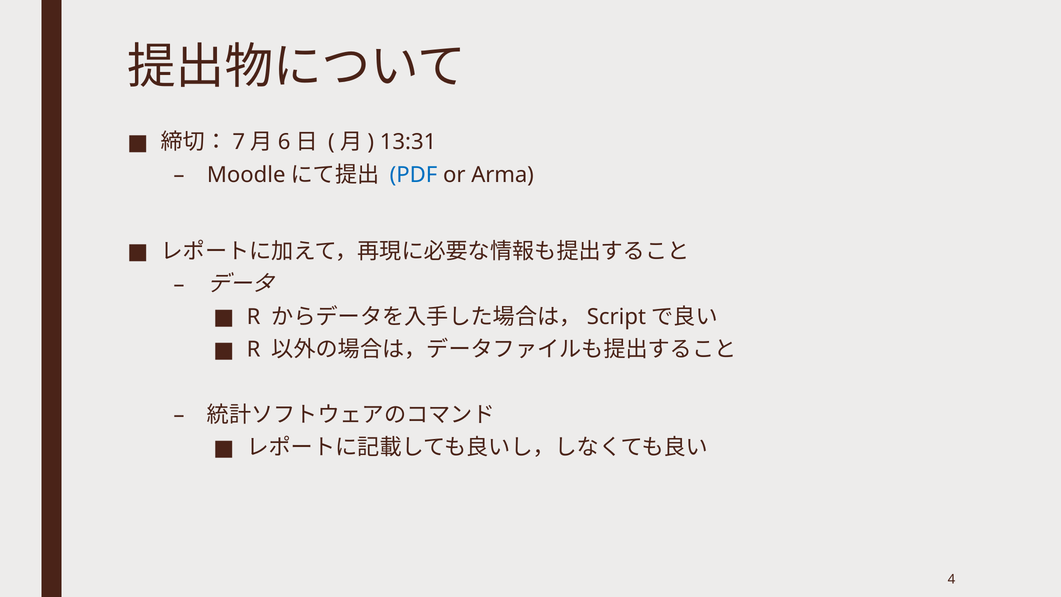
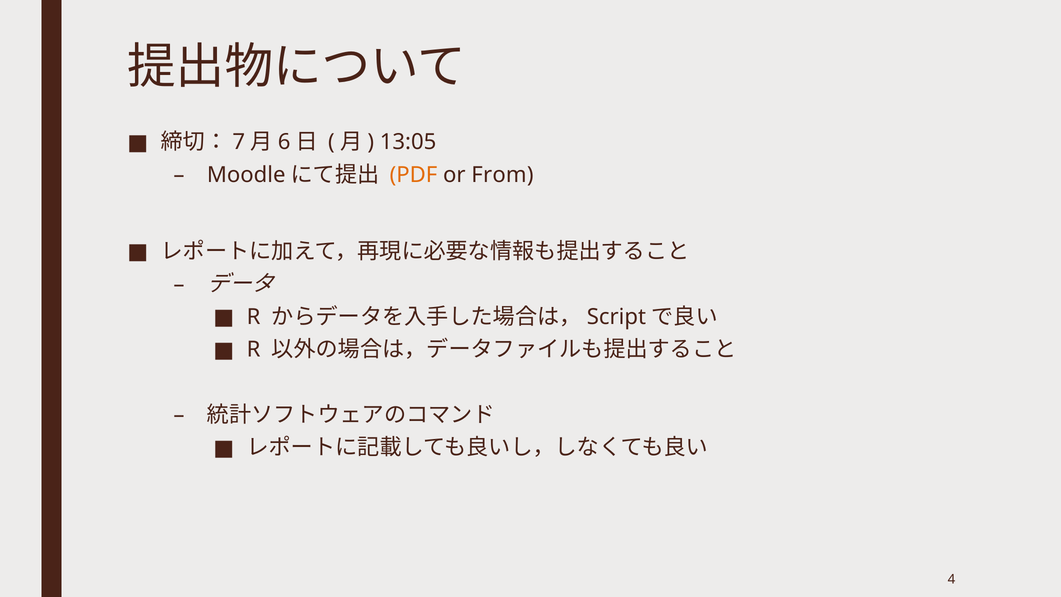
13:31: 13:31 -> 13:05
PDF colour: blue -> orange
Arma: Arma -> From
